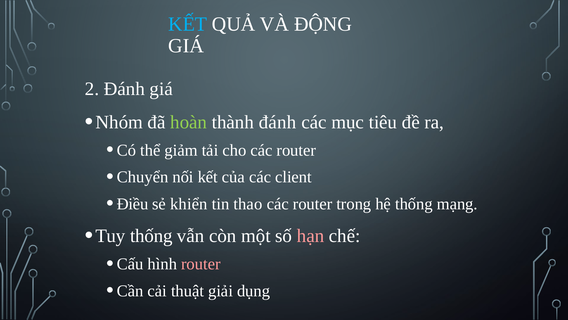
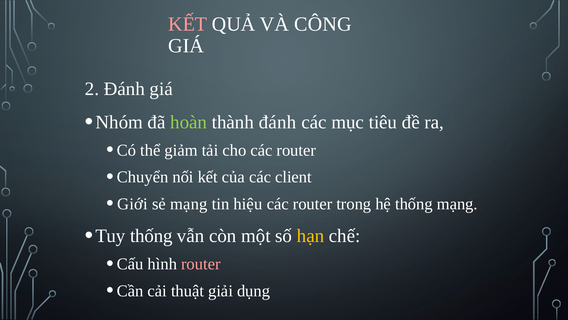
KẾT at (188, 24) colour: light blue -> pink
ĐỘNG: ĐỘNG -> CÔNG
Điều: Điều -> Giới
sẻ khiển: khiển -> mạng
thao: thao -> hiệu
hạn colour: pink -> yellow
